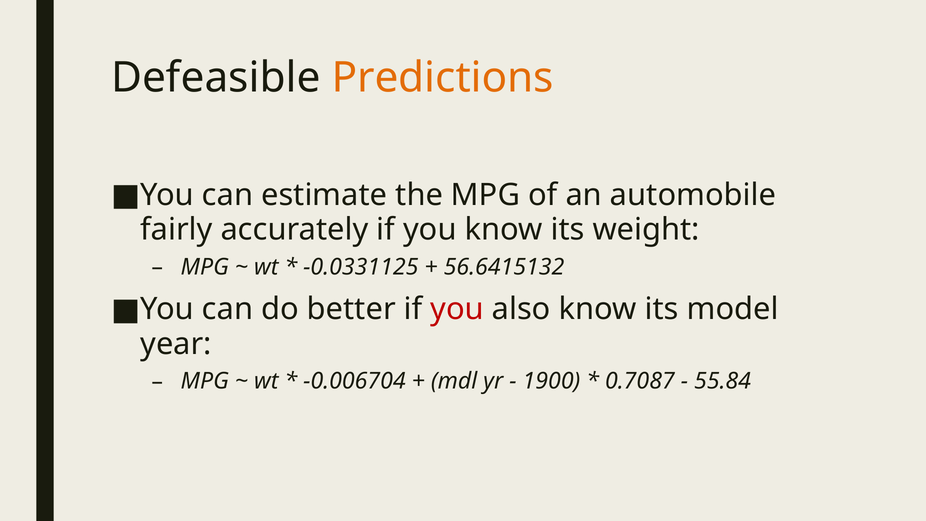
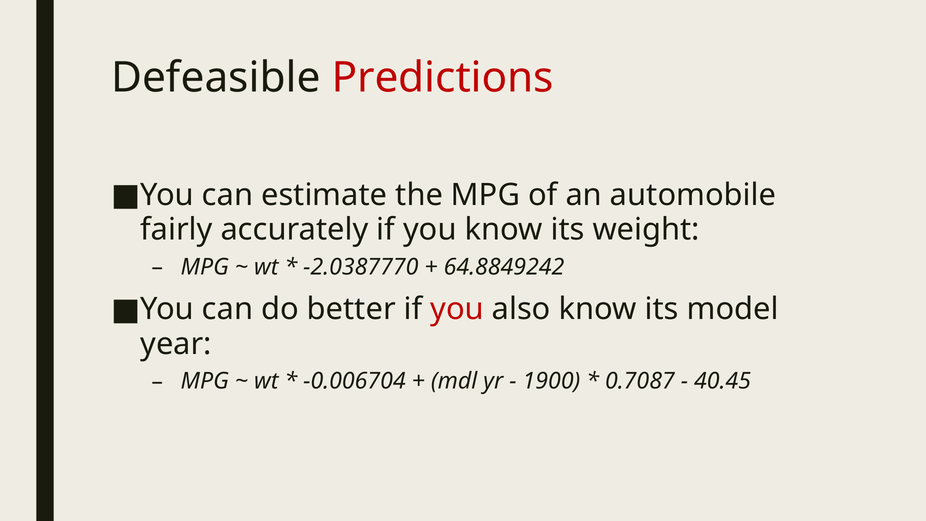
Predictions colour: orange -> red
-0.0331125: -0.0331125 -> -2.0387770
56.6415132: 56.6415132 -> 64.8849242
55.84: 55.84 -> 40.45
